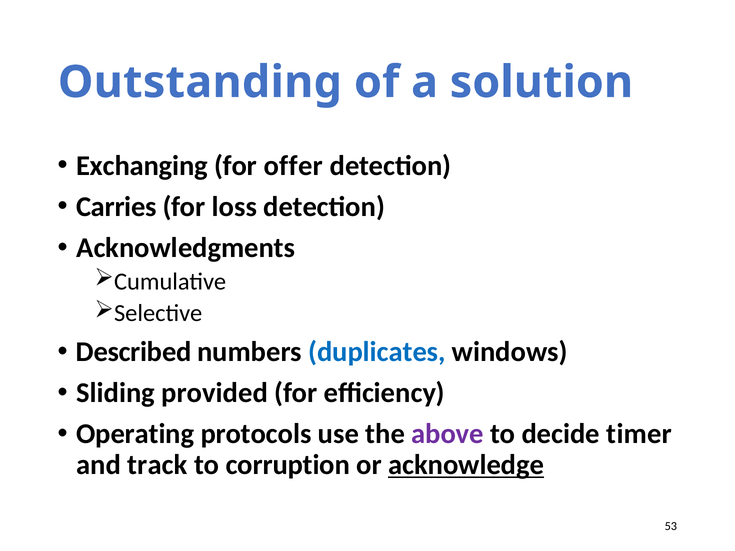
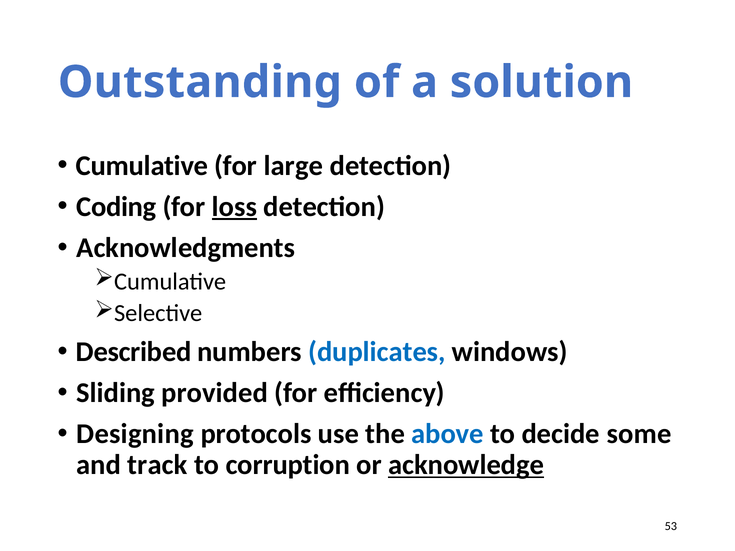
Exchanging at (142, 166): Exchanging -> Cumulative
offer: offer -> large
Carries: Carries -> Coding
loss underline: none -> present
Operating: Operating -> Designing
above colour: purple -> blue
timer: timer -> some
